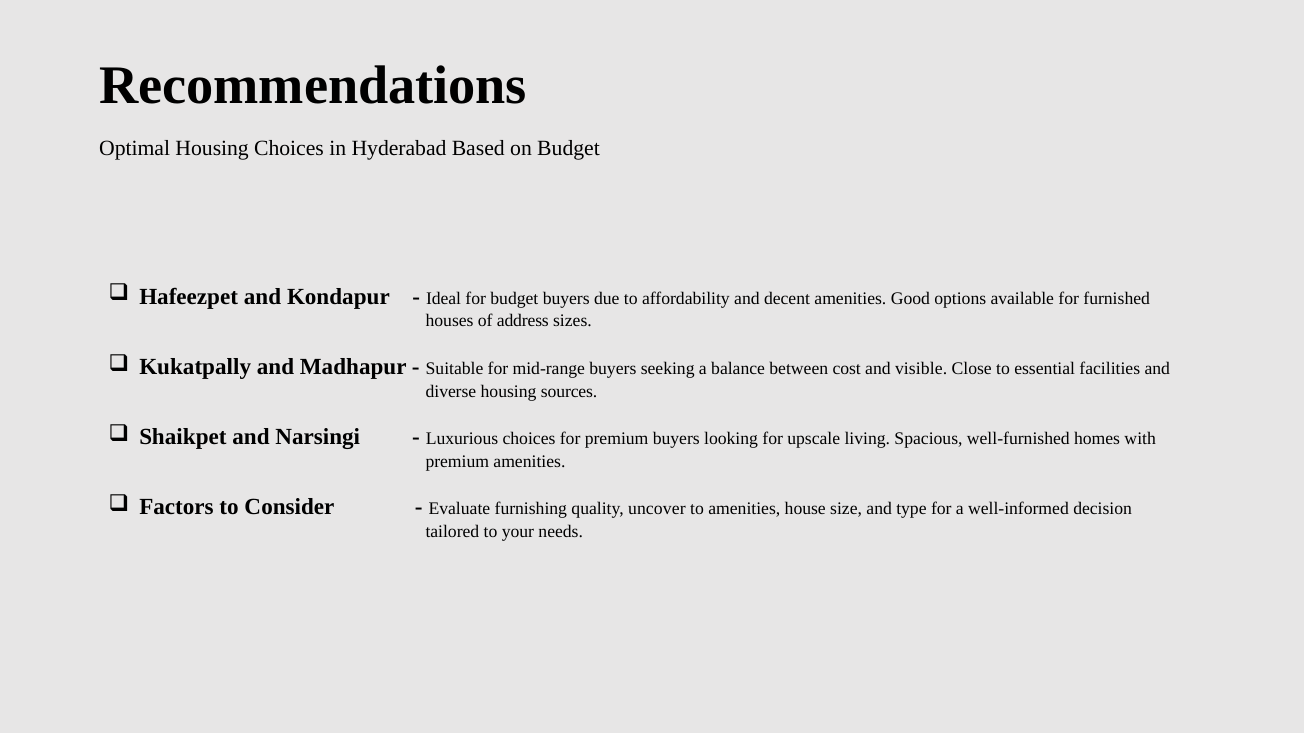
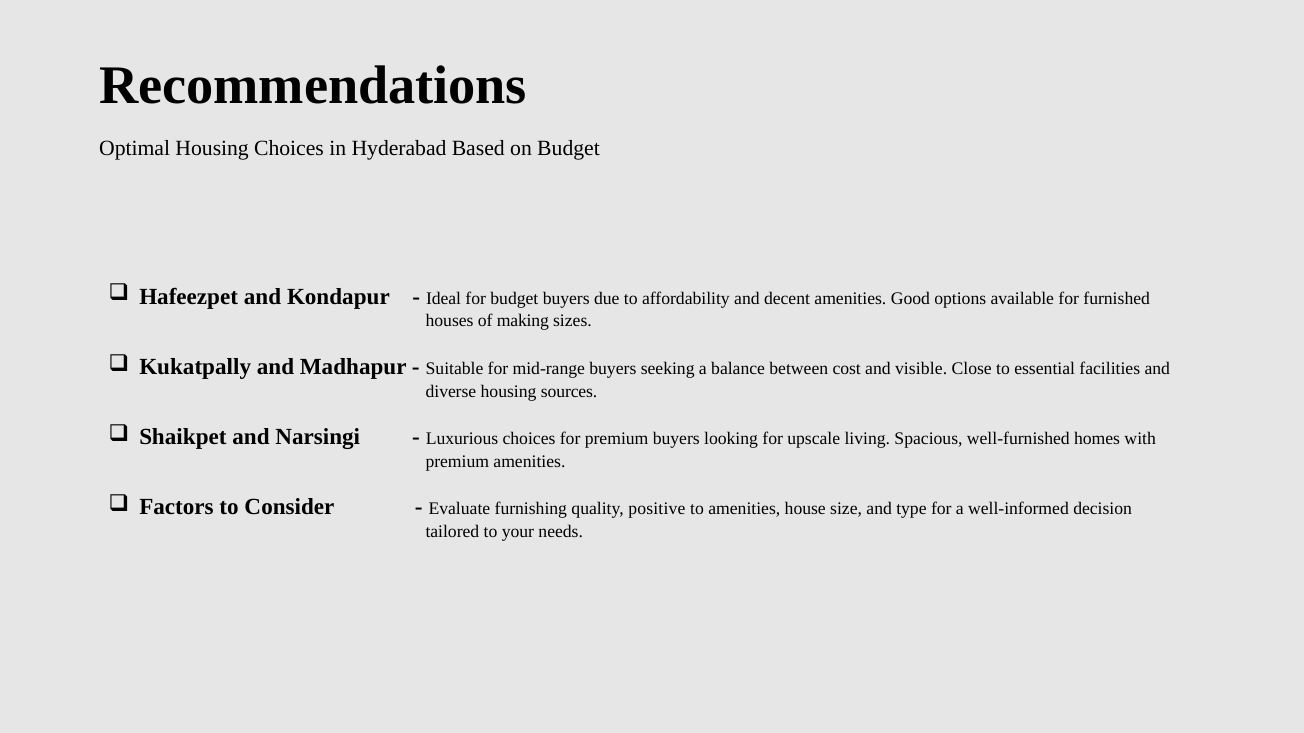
address: address -> making
uncover: uncover -> positive
